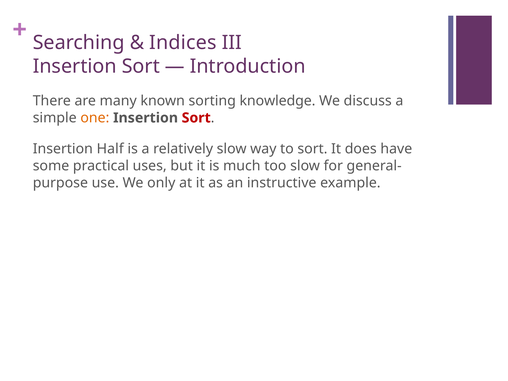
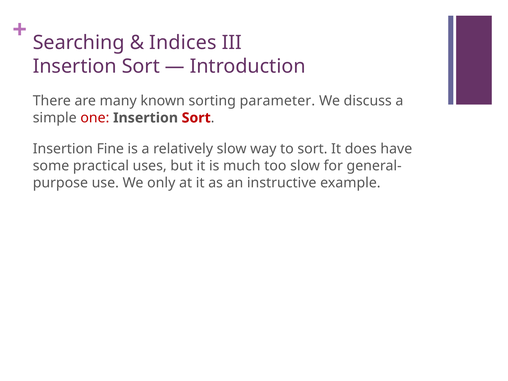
knowledge: knowledge -> parameter
one colour: orange -> red
Half: Half -> Fine
